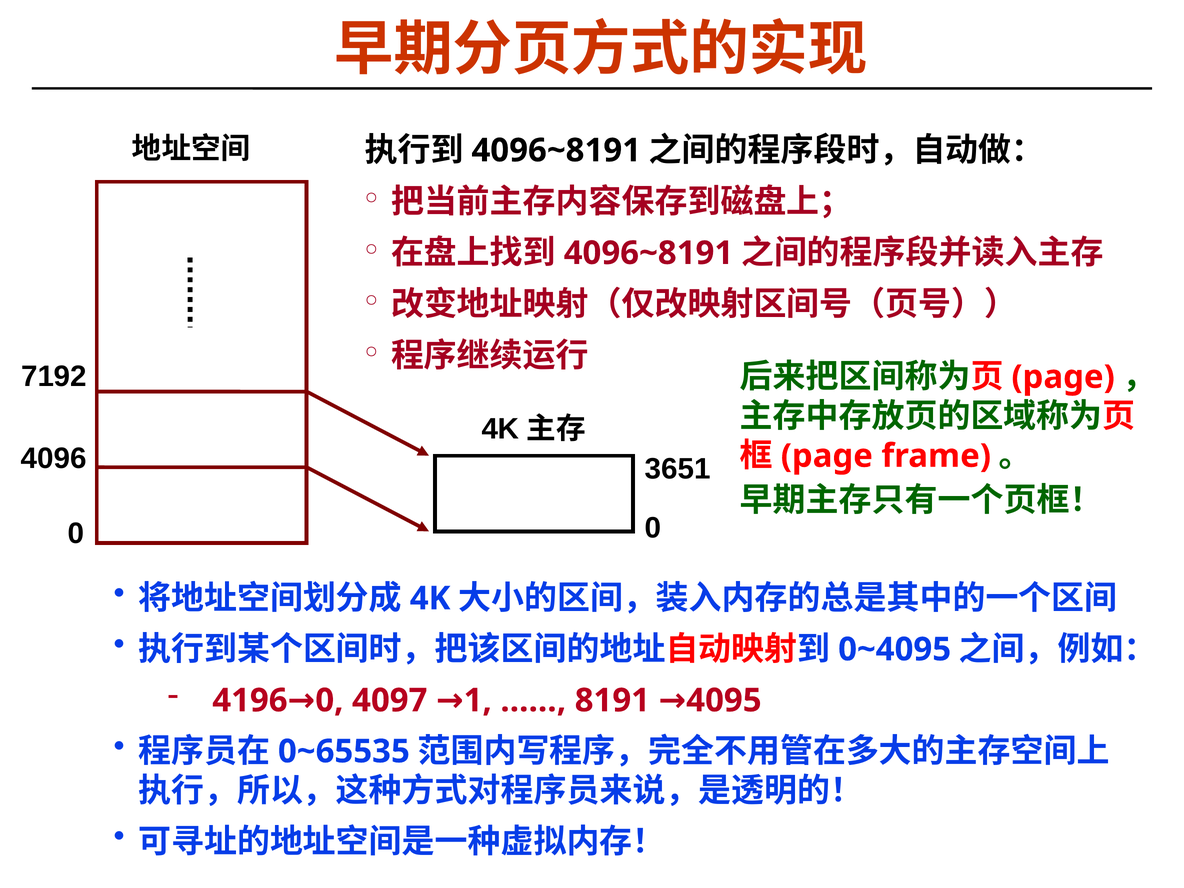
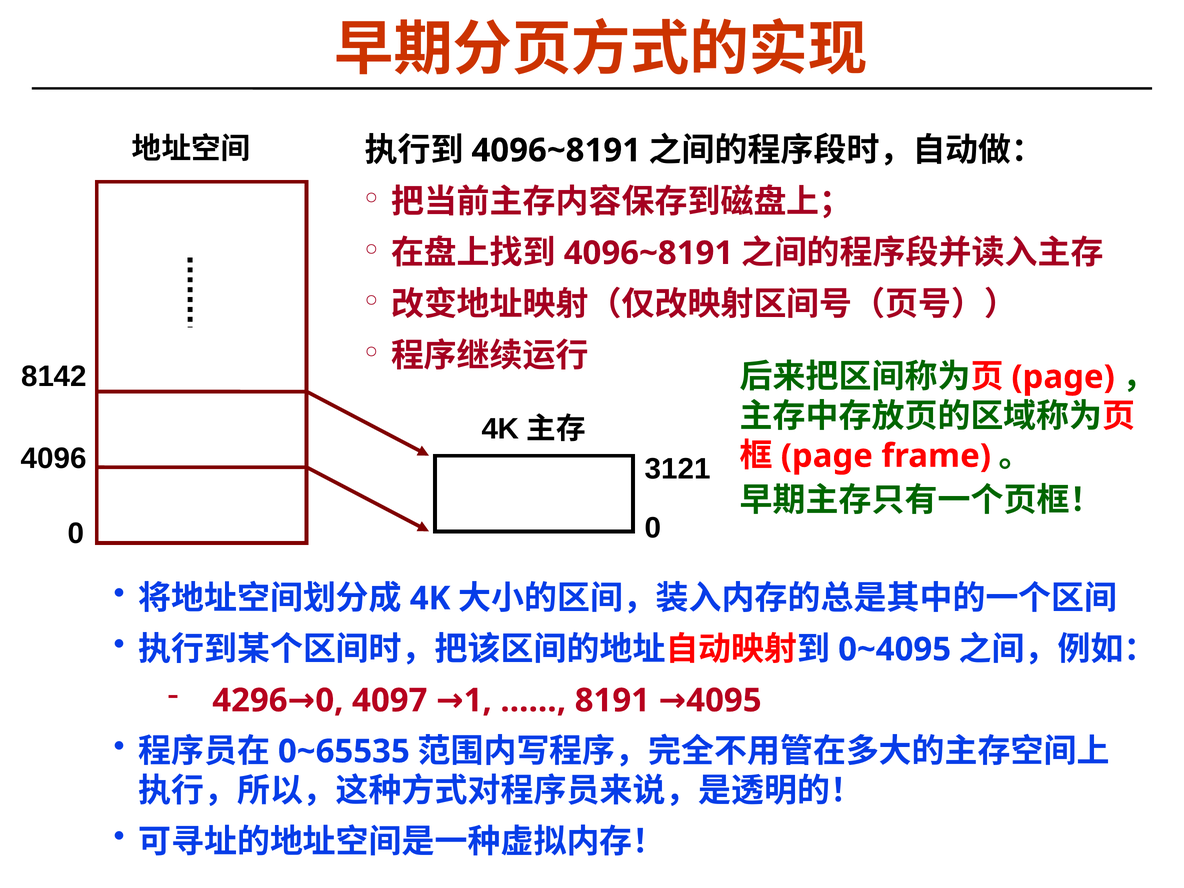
7192: 7192 -> 8142
3651: 3651 -> 3121
4196: 4196 -> 4296
